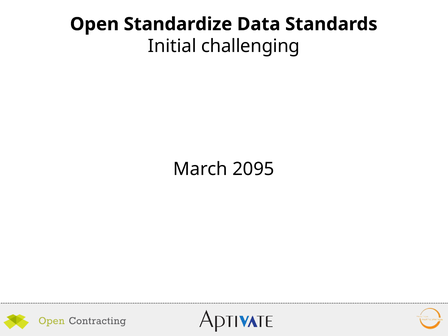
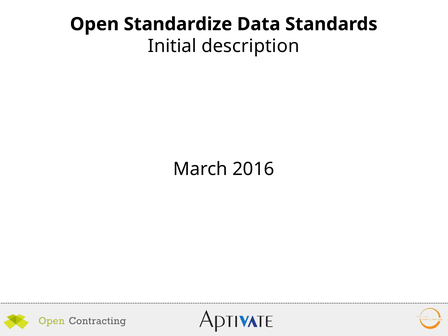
challenging: challenging -> description
2095: 2095 -> 2016
